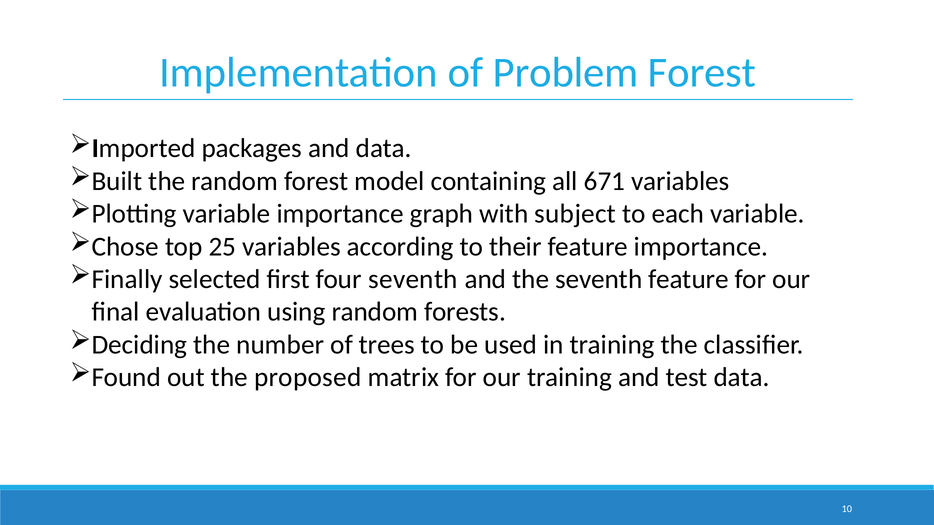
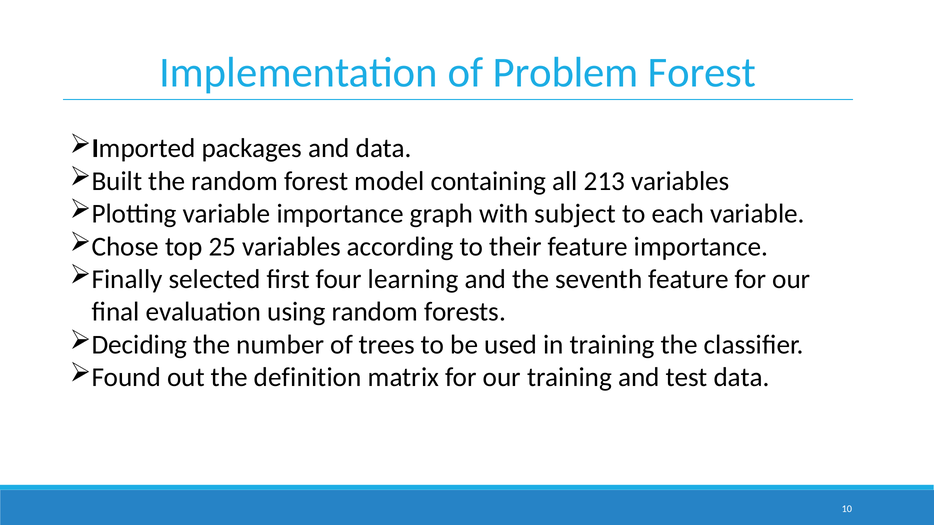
671: 671 -> 213
four seventh: seventh -> learning
proposed: proposed -> definition
